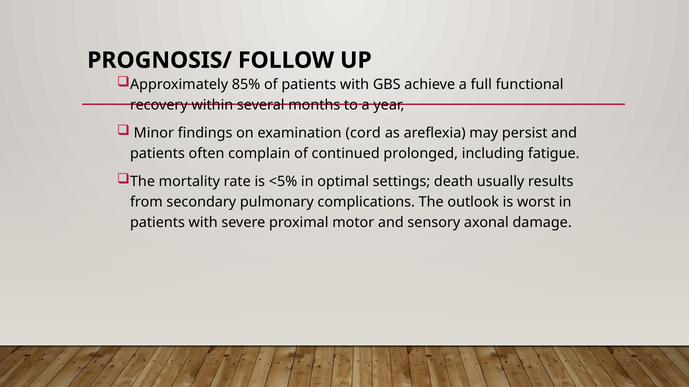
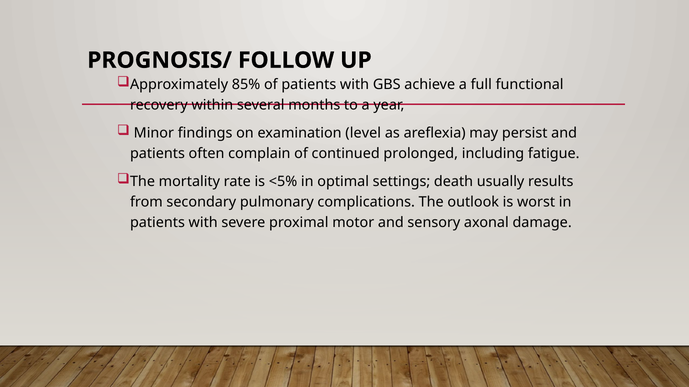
cord: cord -> level
